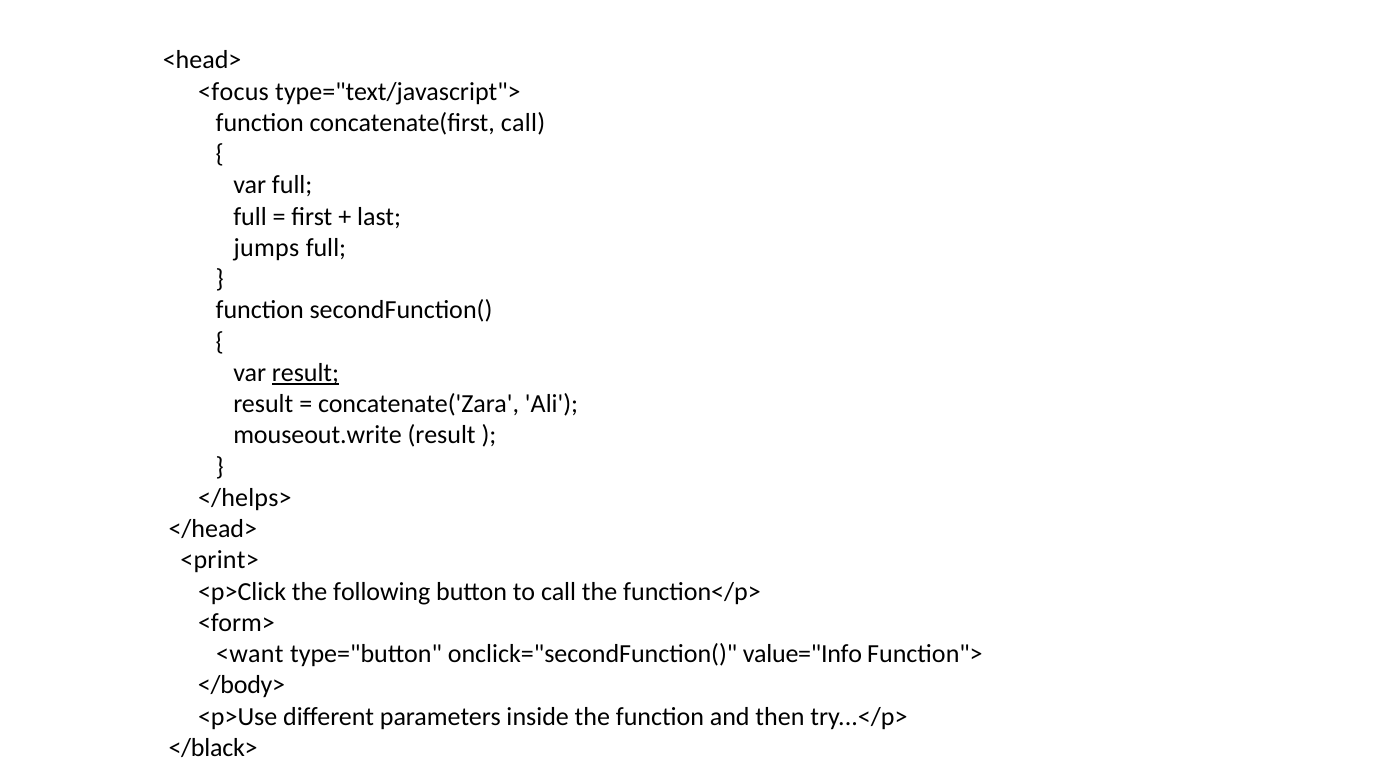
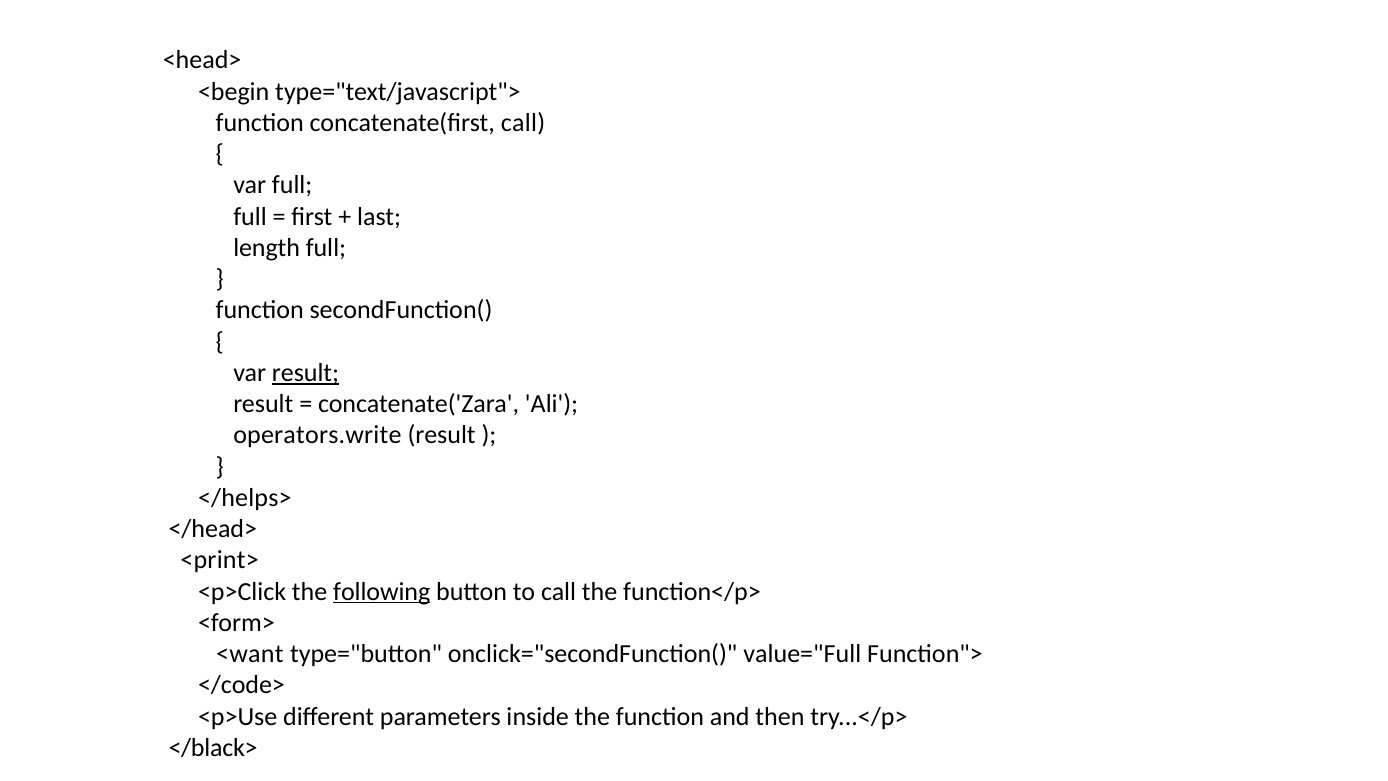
<focus: <focus -> <begin
jumps: jumps -> length
mouseout.write: mouseout.write -> operators.write
following underline: none -> present
value="Info: value="Info -> value="Full
</body>: </body> -> </code>
